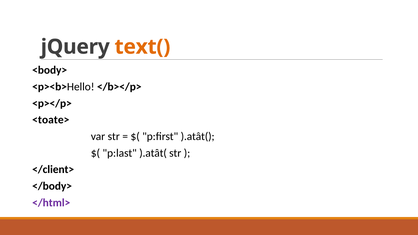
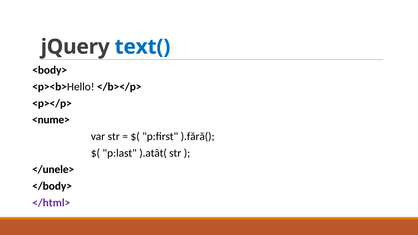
text( colour: orange -> blue
<toate>: <toate> -> <nume>
p:first ).atât(: ).atât( -> ).fără(
</client>: </client> -> </unele>
